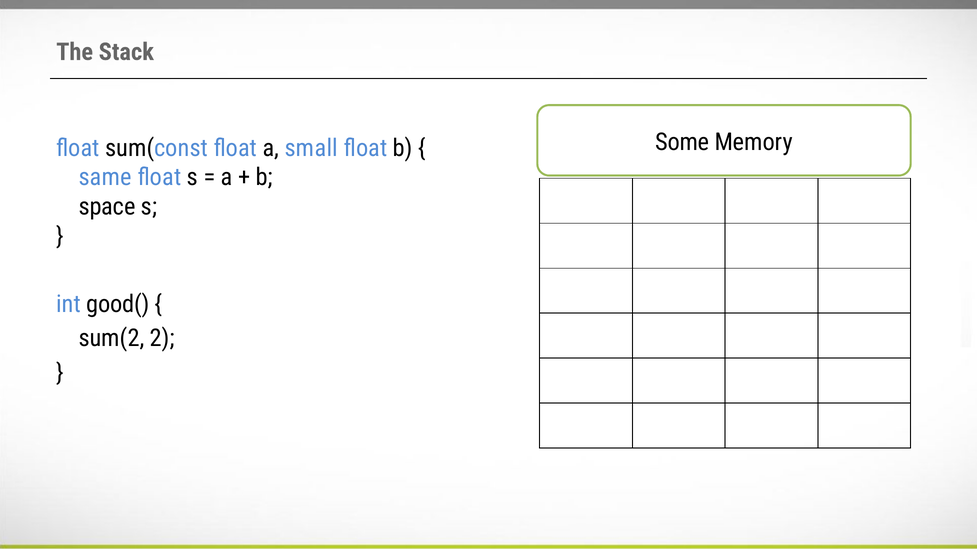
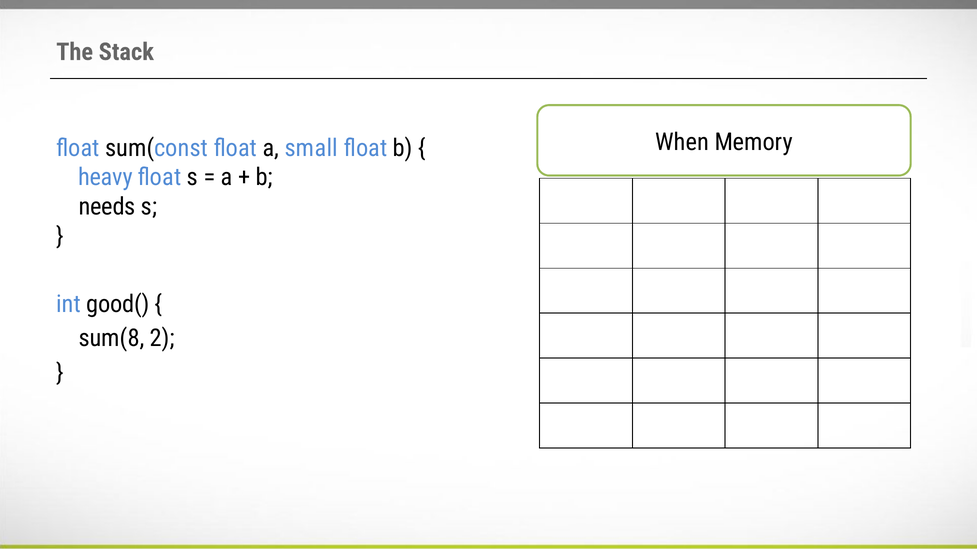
Some: Some -> When
same: same -> heavy
space: space -> needs
sum(2: sum(2 -> sum(8
